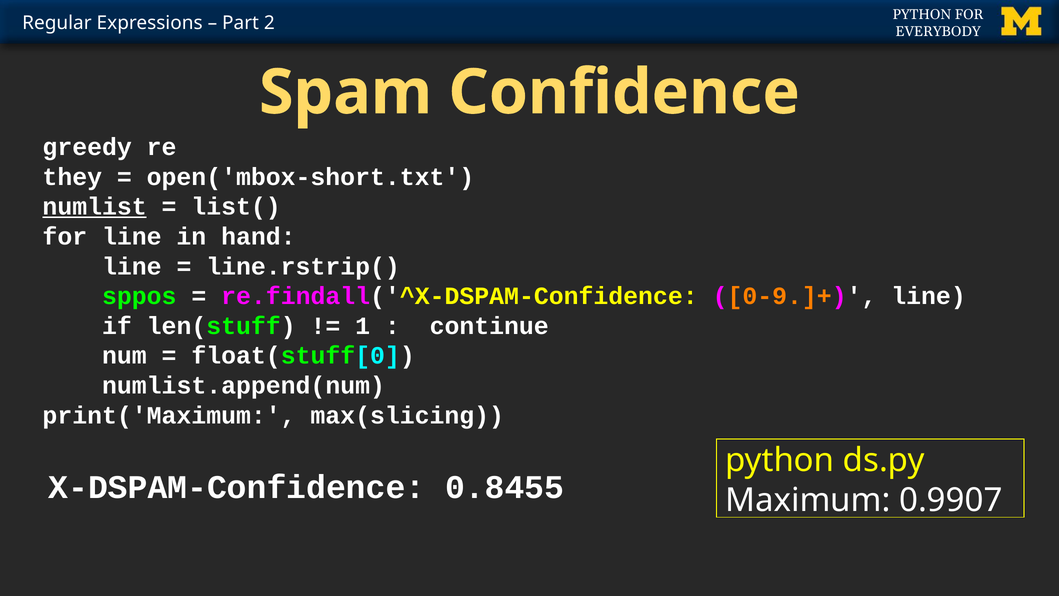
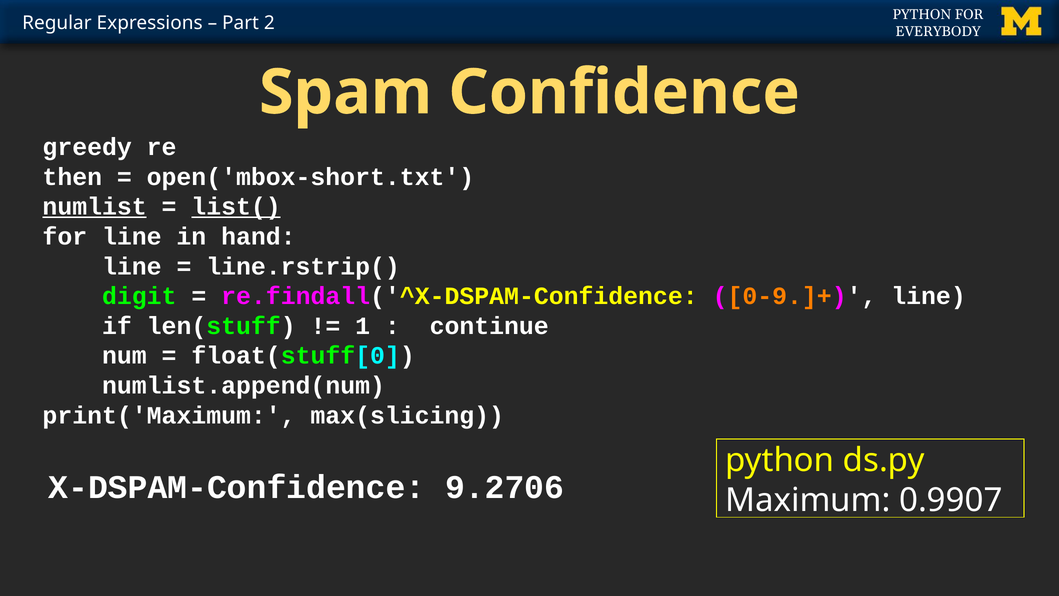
they: they -> then
list( underline: none -> present
sppos: sppos -> digit
0.8455: 0.8455 -> 9.2706
